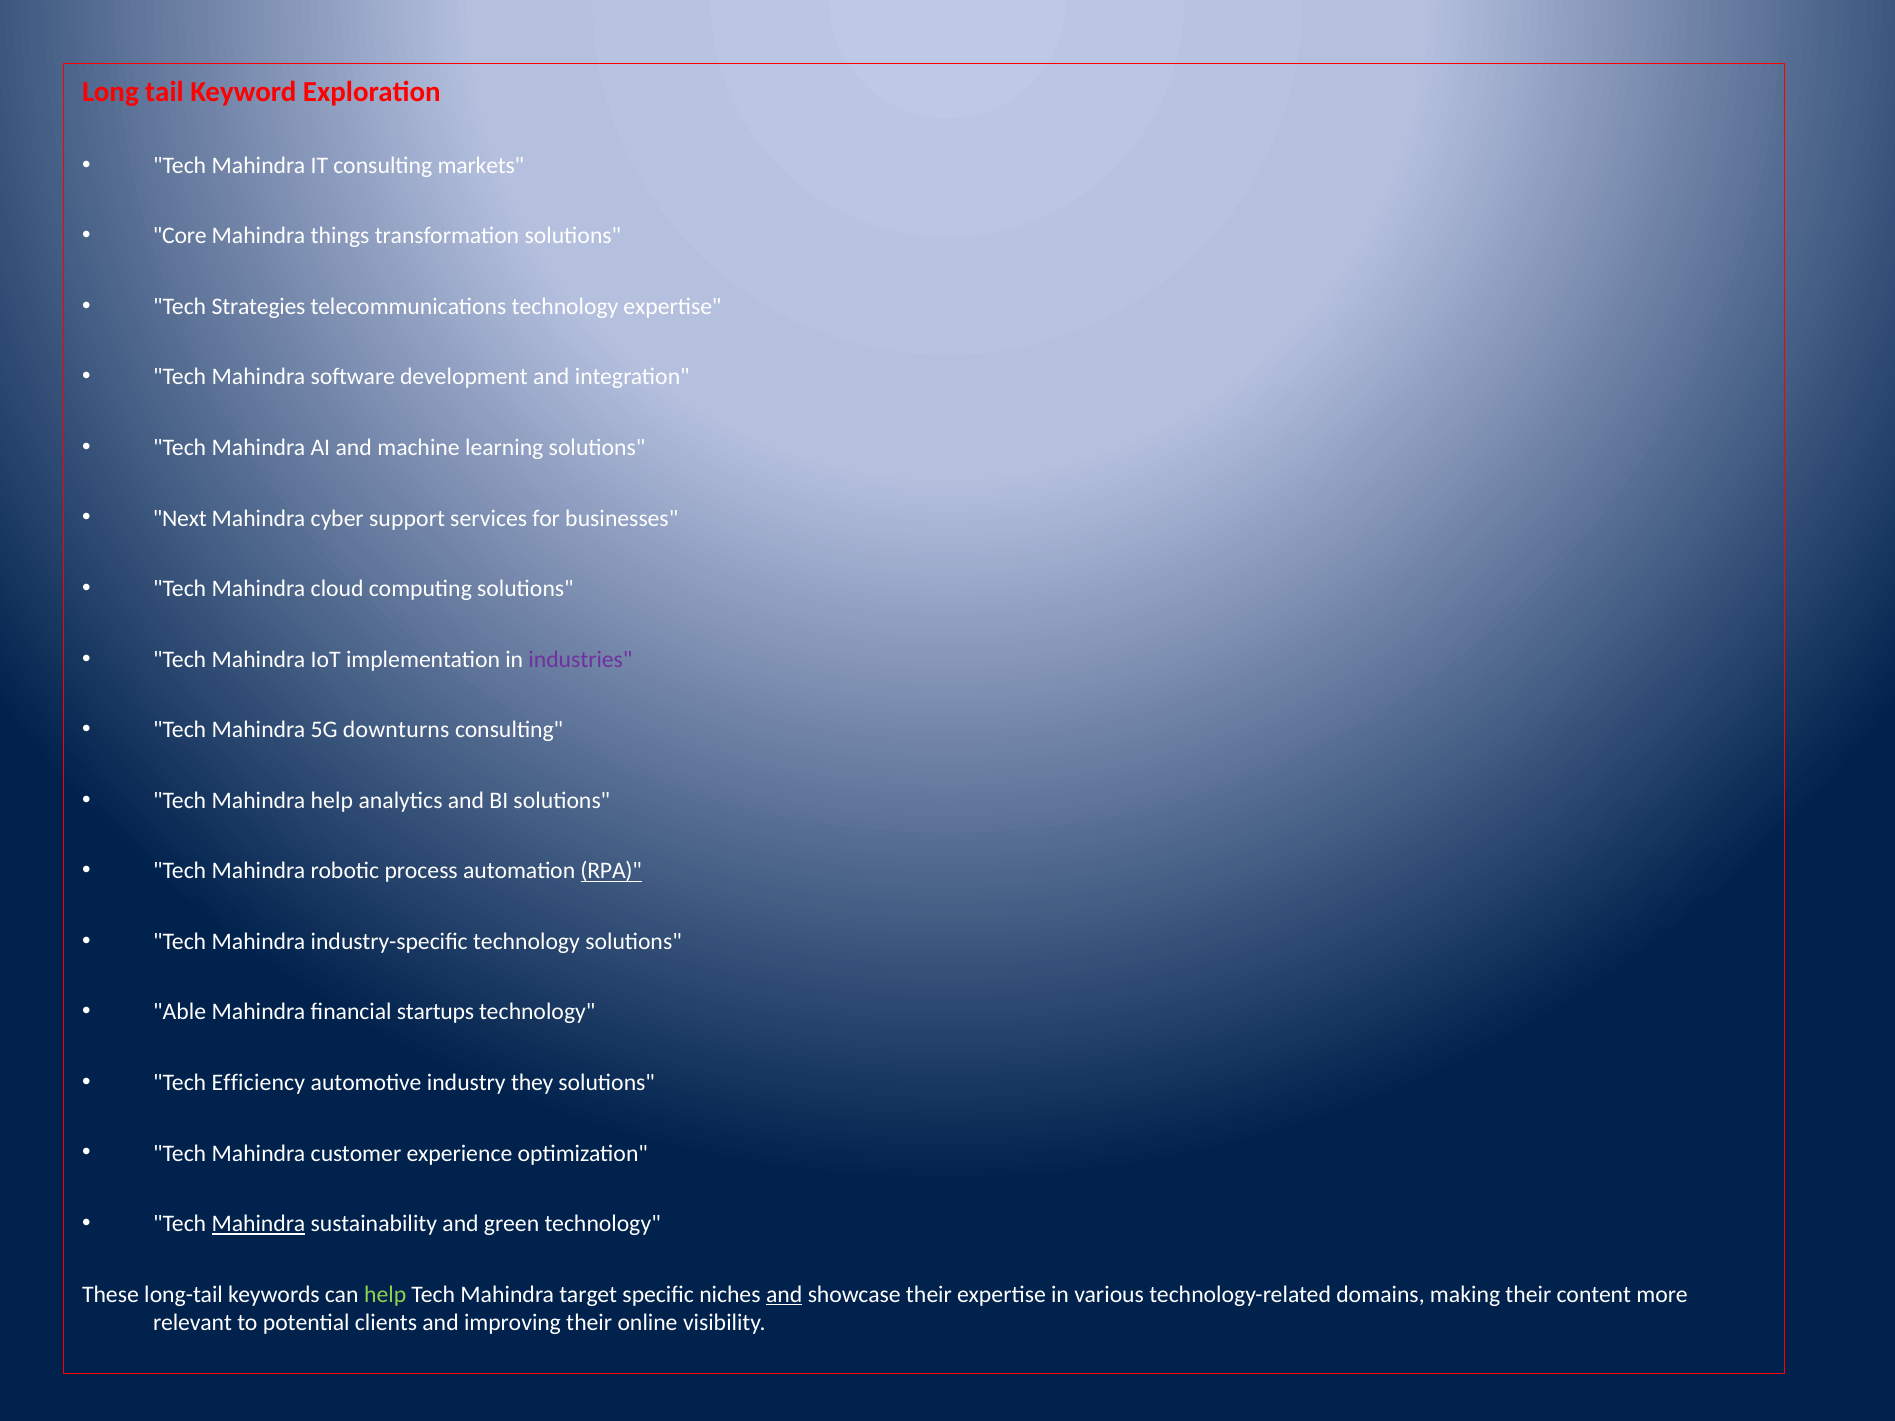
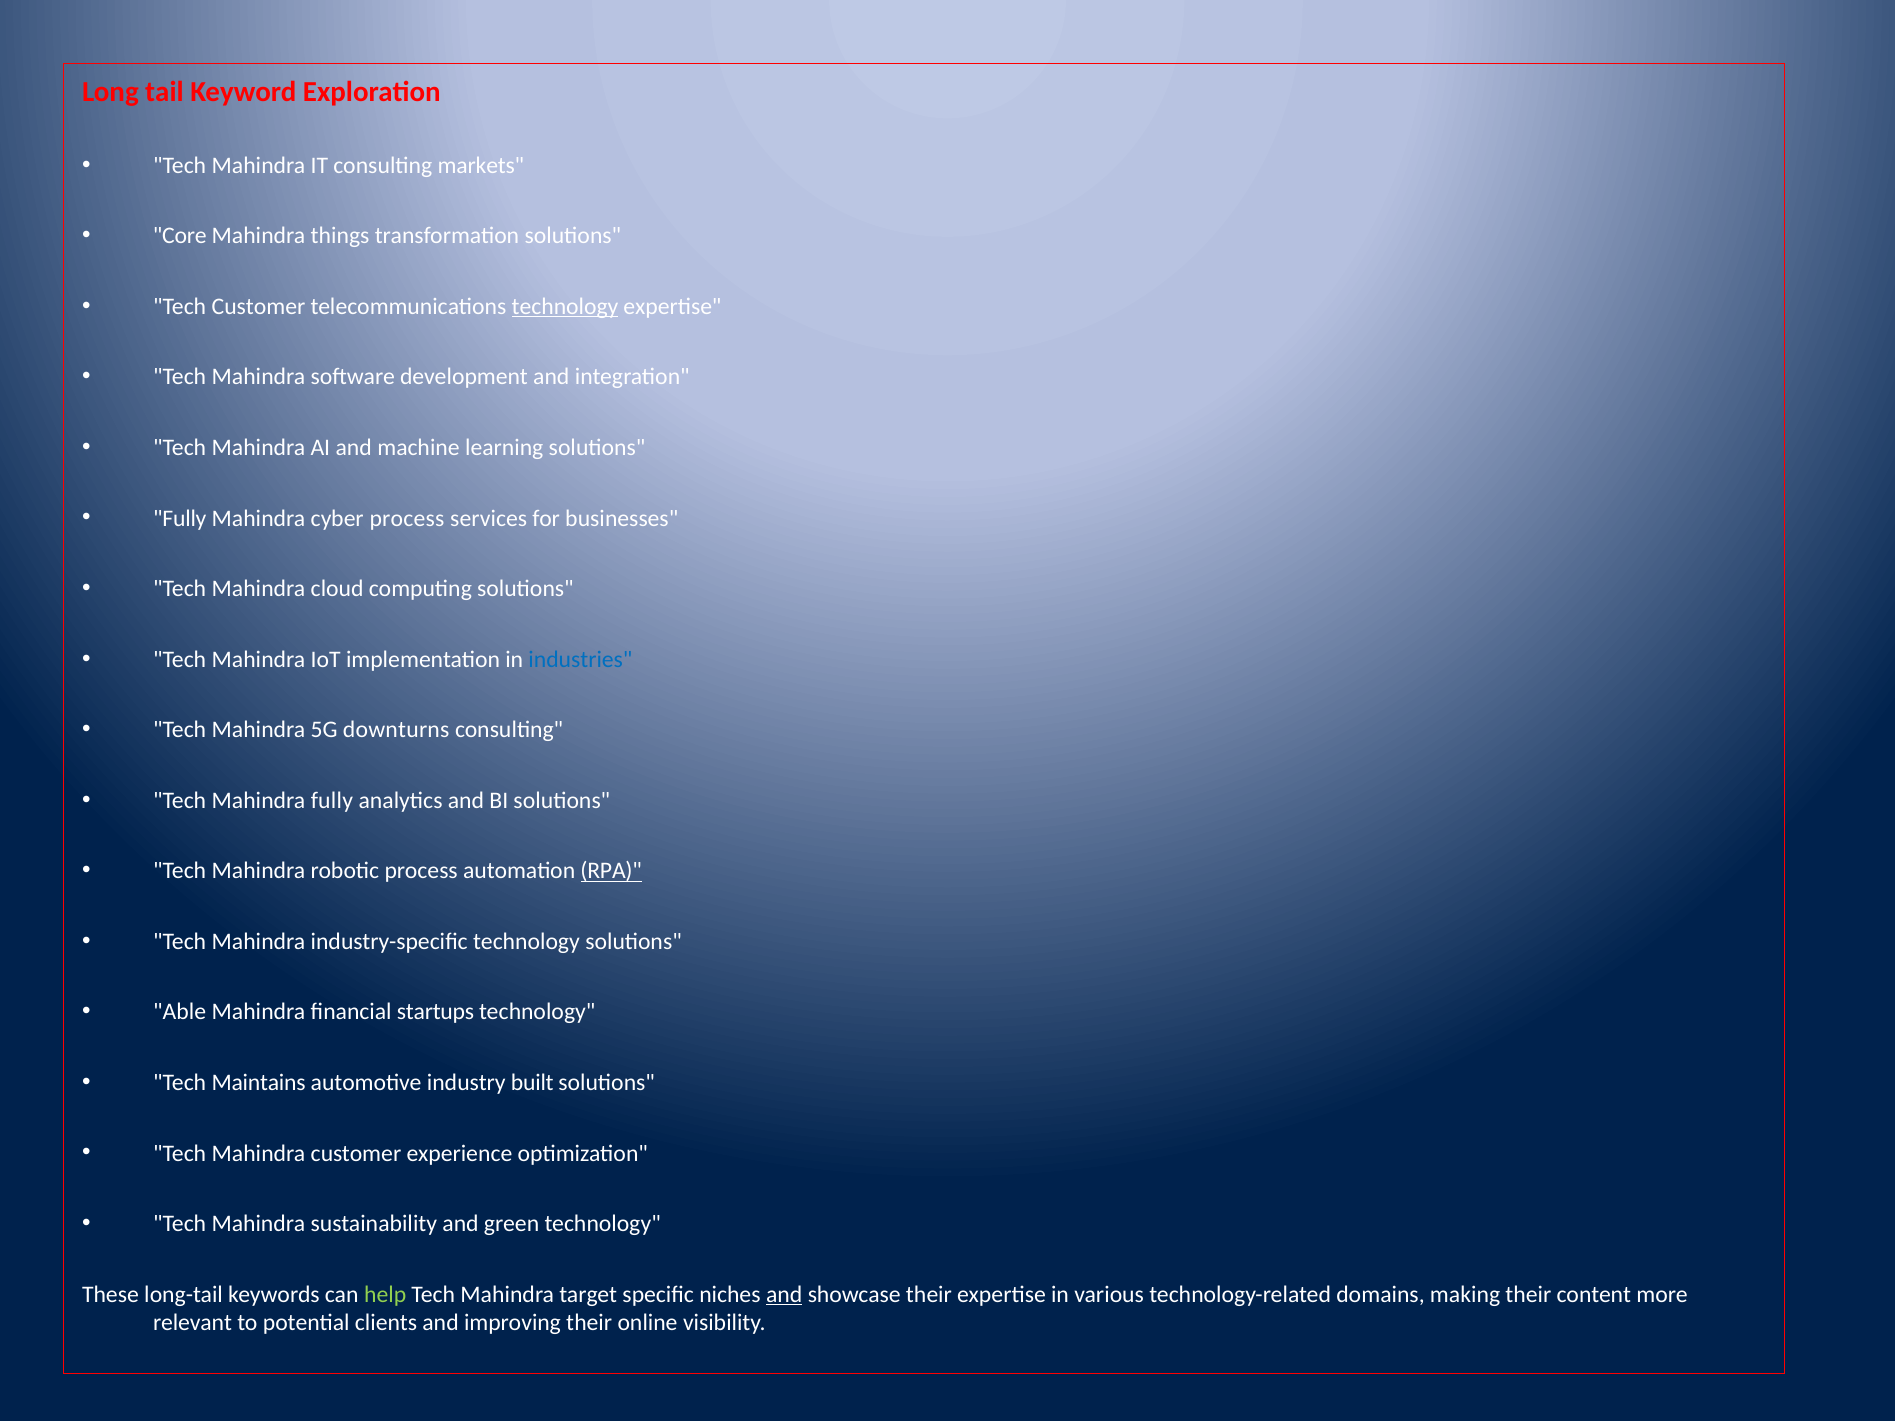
Tech Strategies: Strategies -> Customer
technology at (565, 307) underline: none -> present
Next at (180, 518): Next -> Fully
cyber support: support -> process
industries colour: purple -> blue
Mahindra help: help -> fully
Efficiency: Efficiency -> Maintains
they: they -> built
Mahindra at (259, 1224) underline: present -> none
